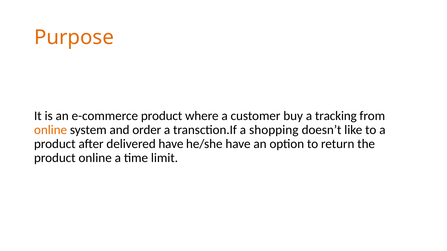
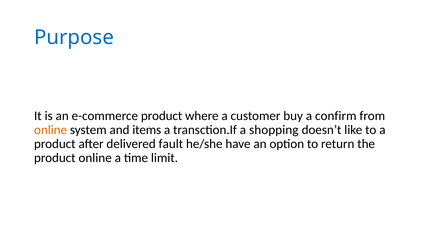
Purpose colour: orange -> blue
tracking: tracking -> confirm
order: order -> items
delivered have: have -> fault
